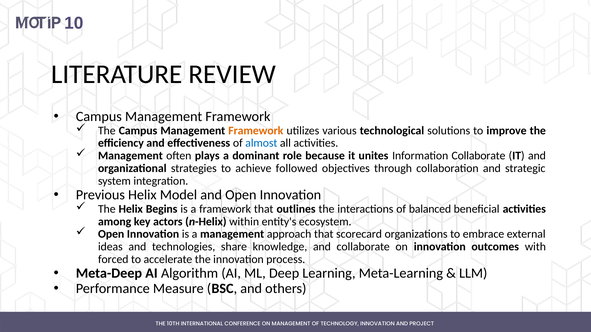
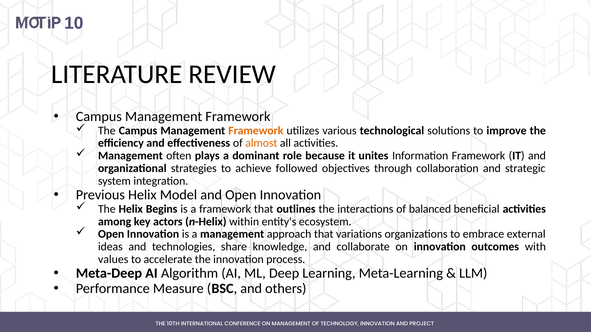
almost colour: blue -> orange
Information Collaborate: Collaborate -> Framework
scorecard: scorecard -> variations
forced: forced -> values
